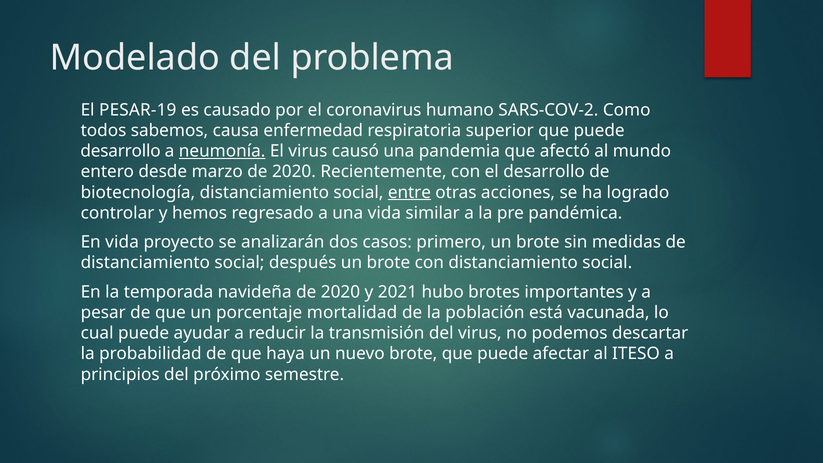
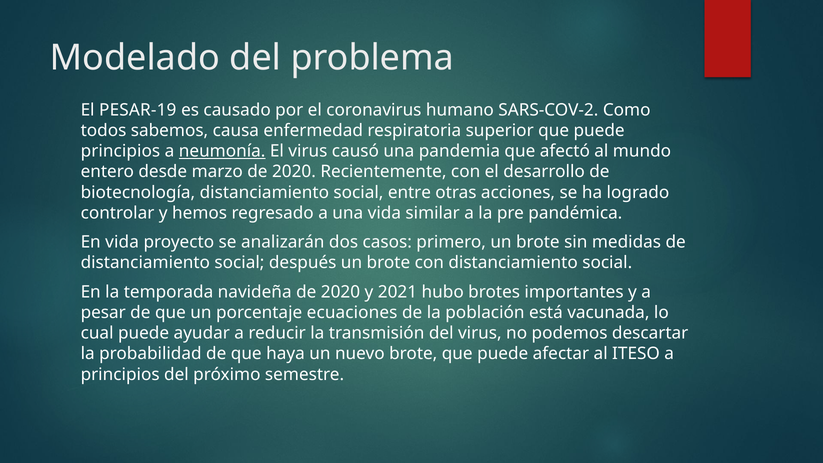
desarrollo at (121, 151): desarrollo -> principios
entre underline: present -> none
mortalidad: mortalidad -> ecuaciones
